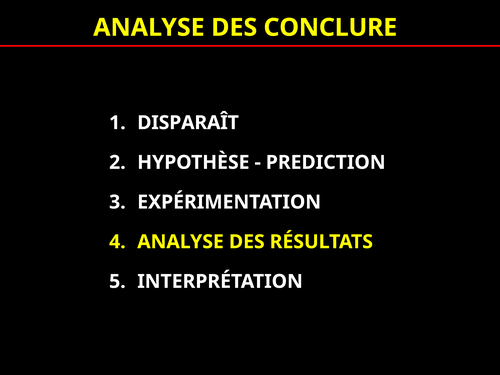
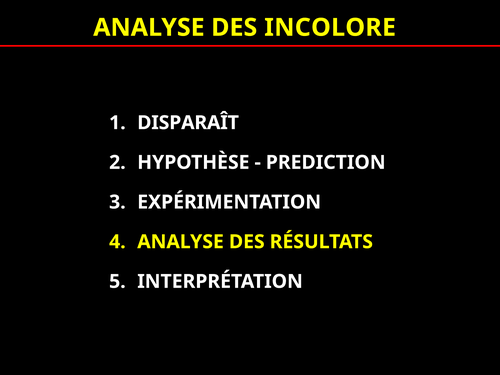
CONCLURE: CONCLURE -> INCOLORE
